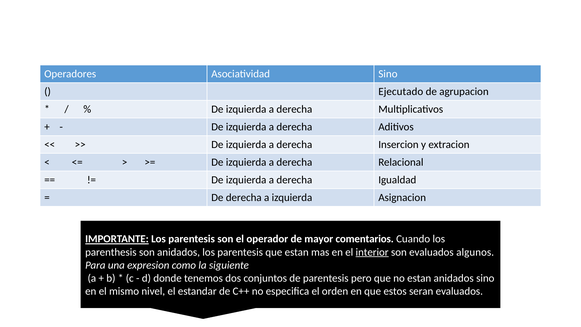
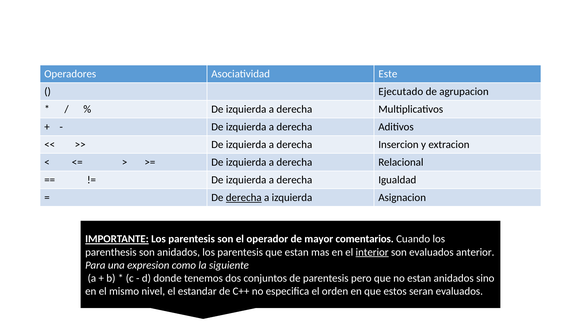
Asociatividad Sino: Sino -> Este
derecha at (244, 198) underline: none -> present
algunos: algunos -> anterior
